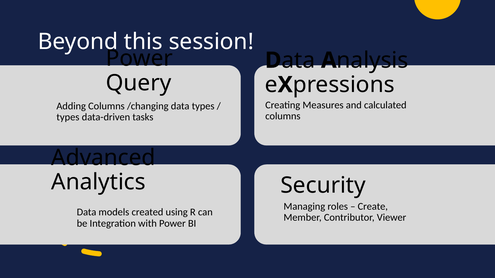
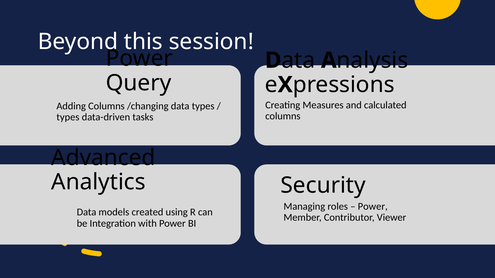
Create at (373, 207): Create -> Power
